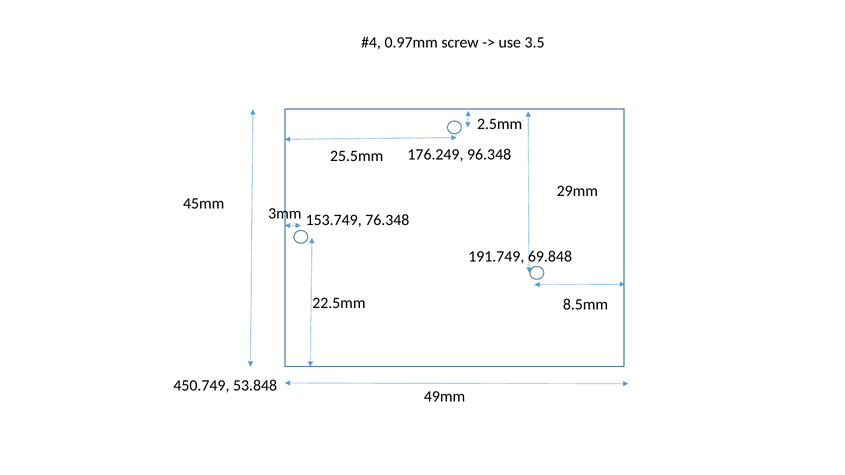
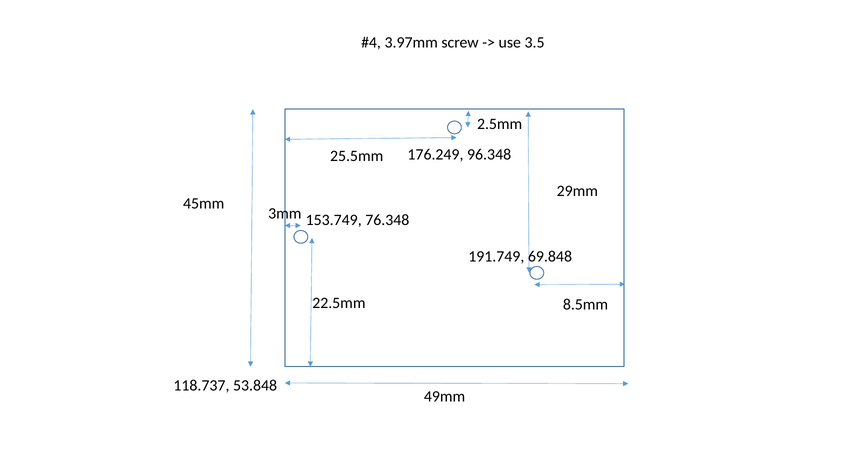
0.97mm: 0.97mm -> 3.97mm
450.749: 450.749 -> 118.737
